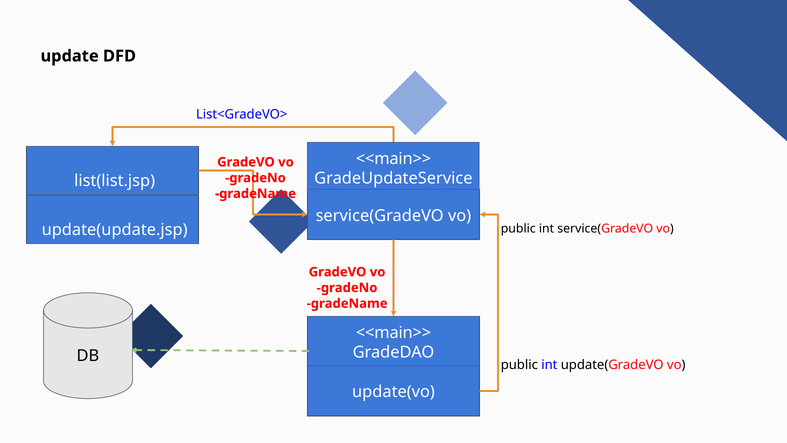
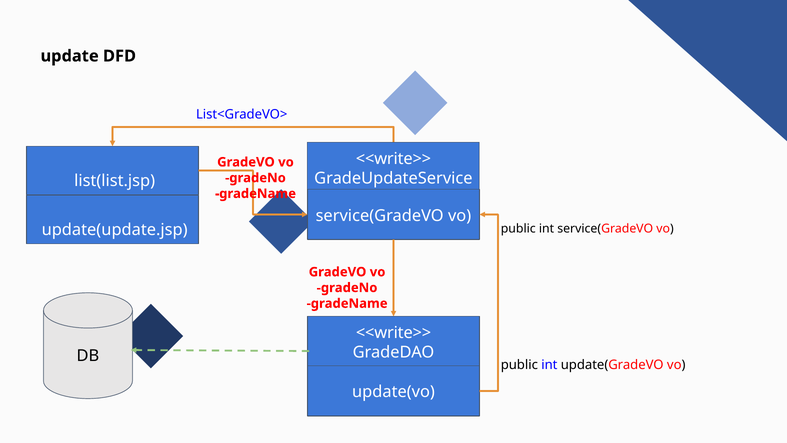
<<main>> at (393, 159): <<main>> -> <<write>>
<<main>> at (394, 333): <<main>> -> <<write>>
